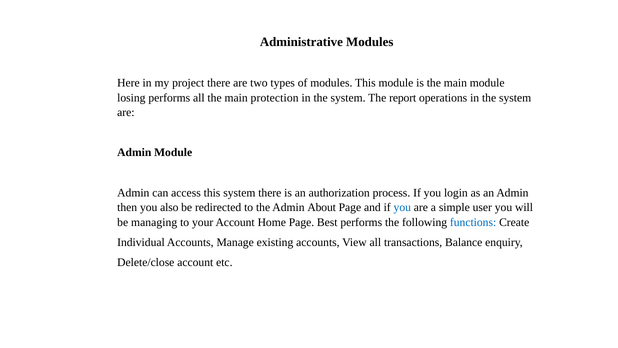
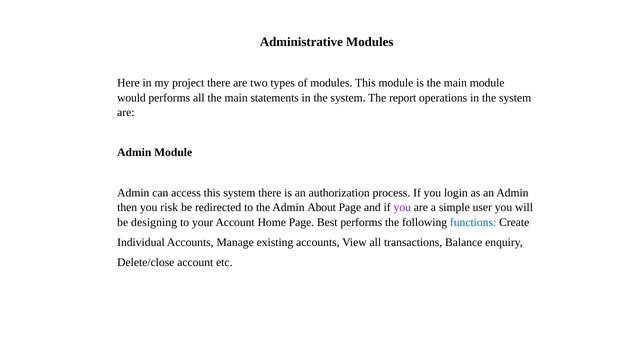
losing: losing -> would
protection: protection -> statements
also: also -> risk
you at (402, 207) colour: blue -> purple
managing: managing -> designing
